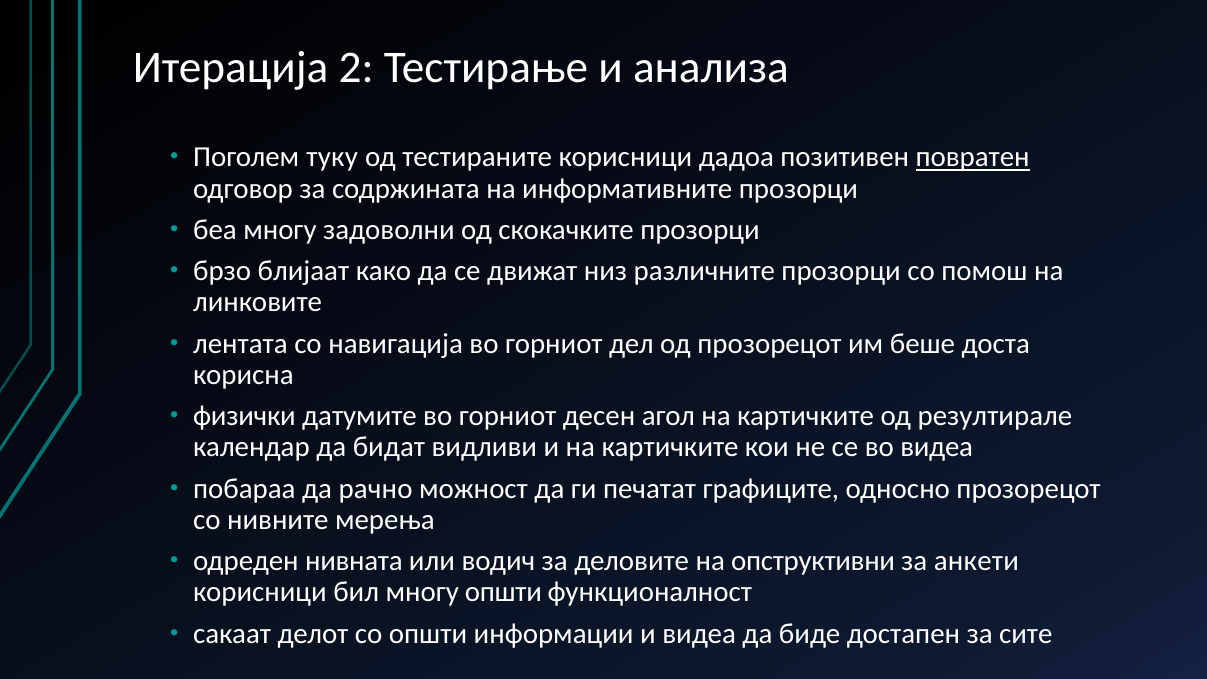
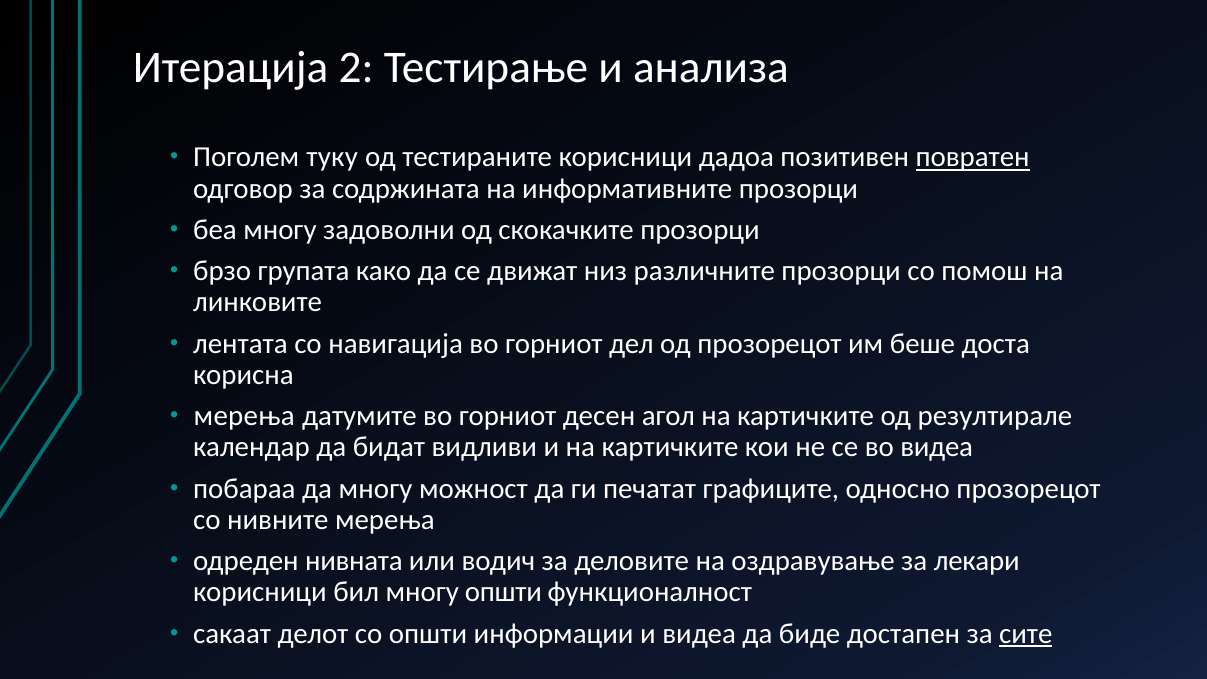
блијаат: блијаат -> групата
физички at (244, 416): физички -> мерења
да рачно: рачно -> многу
опструктивни: опструктивни -> оздравување
анкети: анкети -> лекари
сите underline: none -> present
